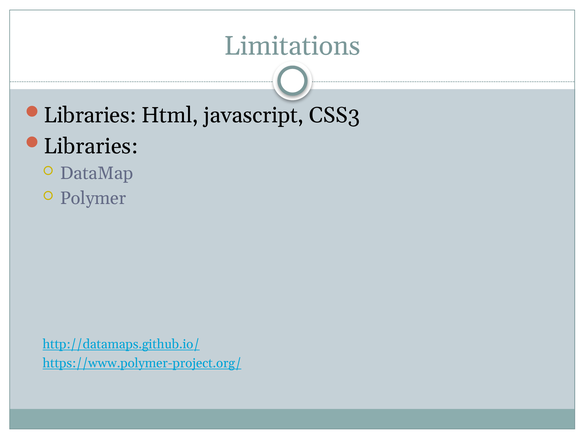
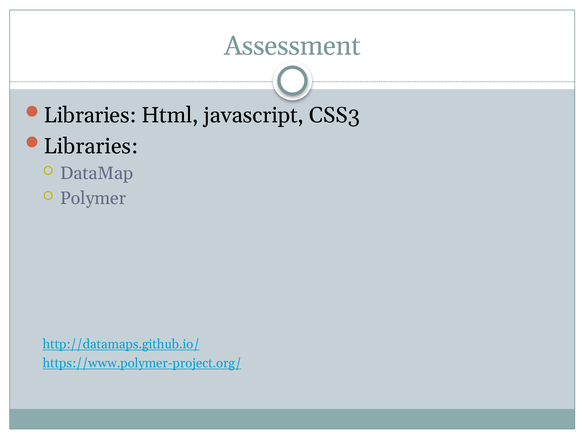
Limitations: Limitations -> Assessment
